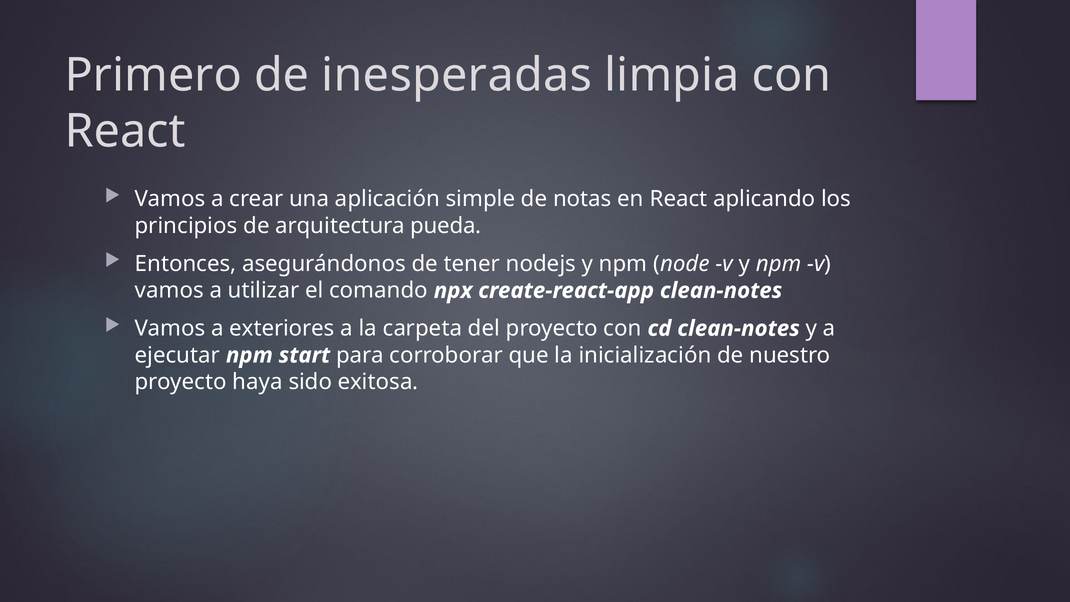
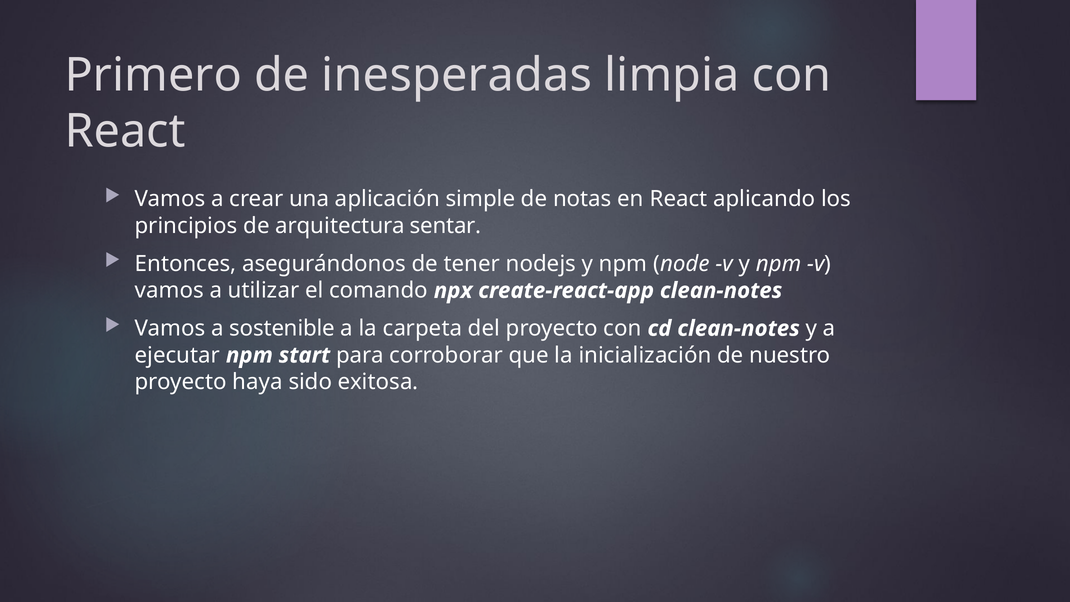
pueda: pueda -> sentar
exteriores: exteriores -> sostenible
